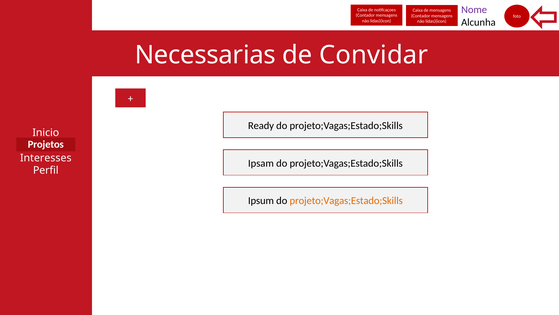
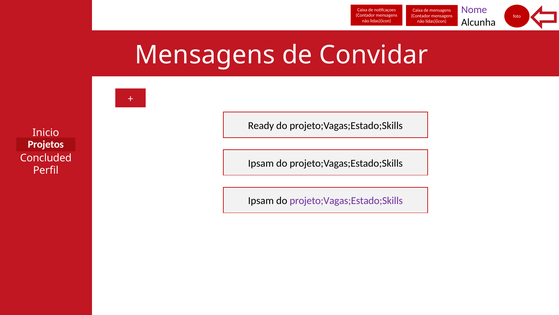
Necessarias at (205, 55): Necessarias -> Mensagens
Interesses: Interesses -> Concluded
Ipsum at (261, 200): Ipsum -> Ipsam
projeto;Vagas;Estado;Skills at (346, 200) colour: orange -> purple
